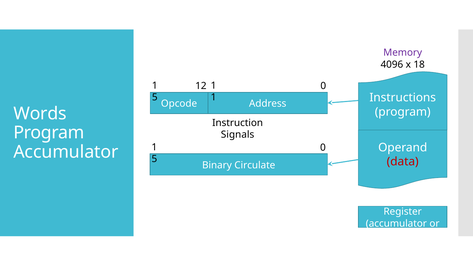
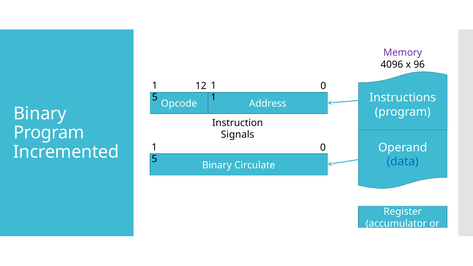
18: 18 -> 96
Words at (40, 114): Words -> Binary
Accumulator at (66, 152): Accumulator -> Incremented
data colour: red -> blue
